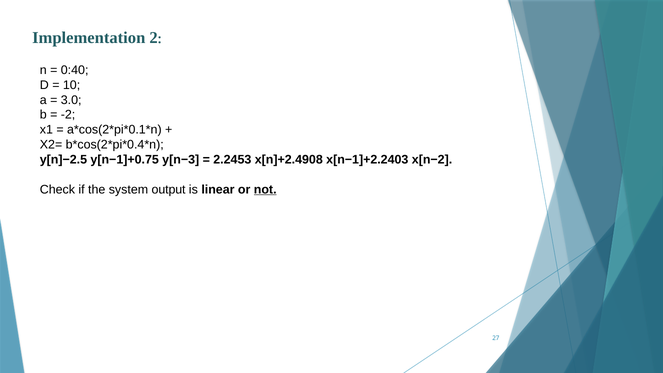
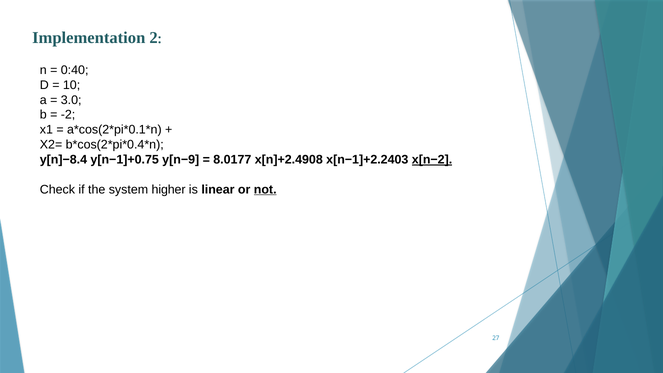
y[n]−2.5: y[n]−2.5 -> y[n]−8.4
y[n−3: y[n−3 -> y[n−9
2.2453: 2.2453 -> 8.0177
x[n−2 underline: none -> present
output: output -> higher
